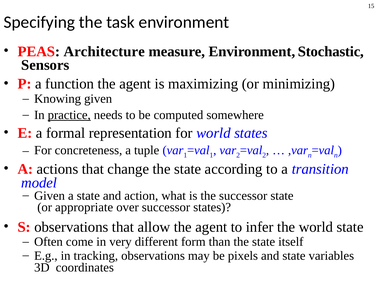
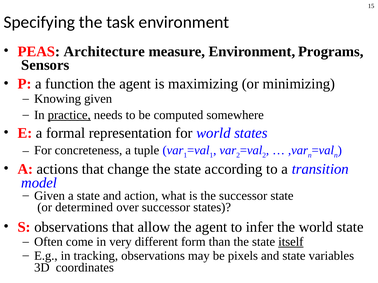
Stochastic: Stochastic -> Programs
appropriate: appropriate -> determined
itself underline: none -> present
